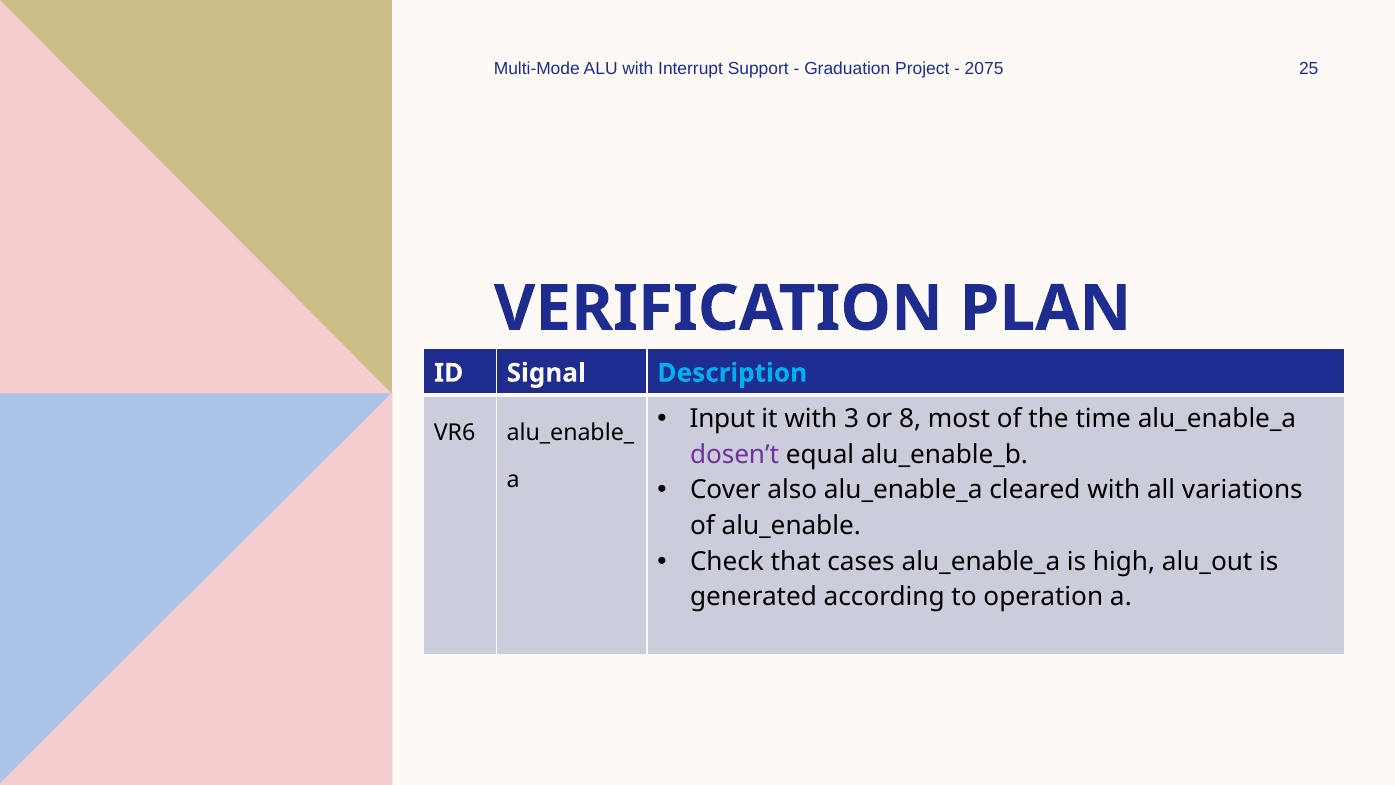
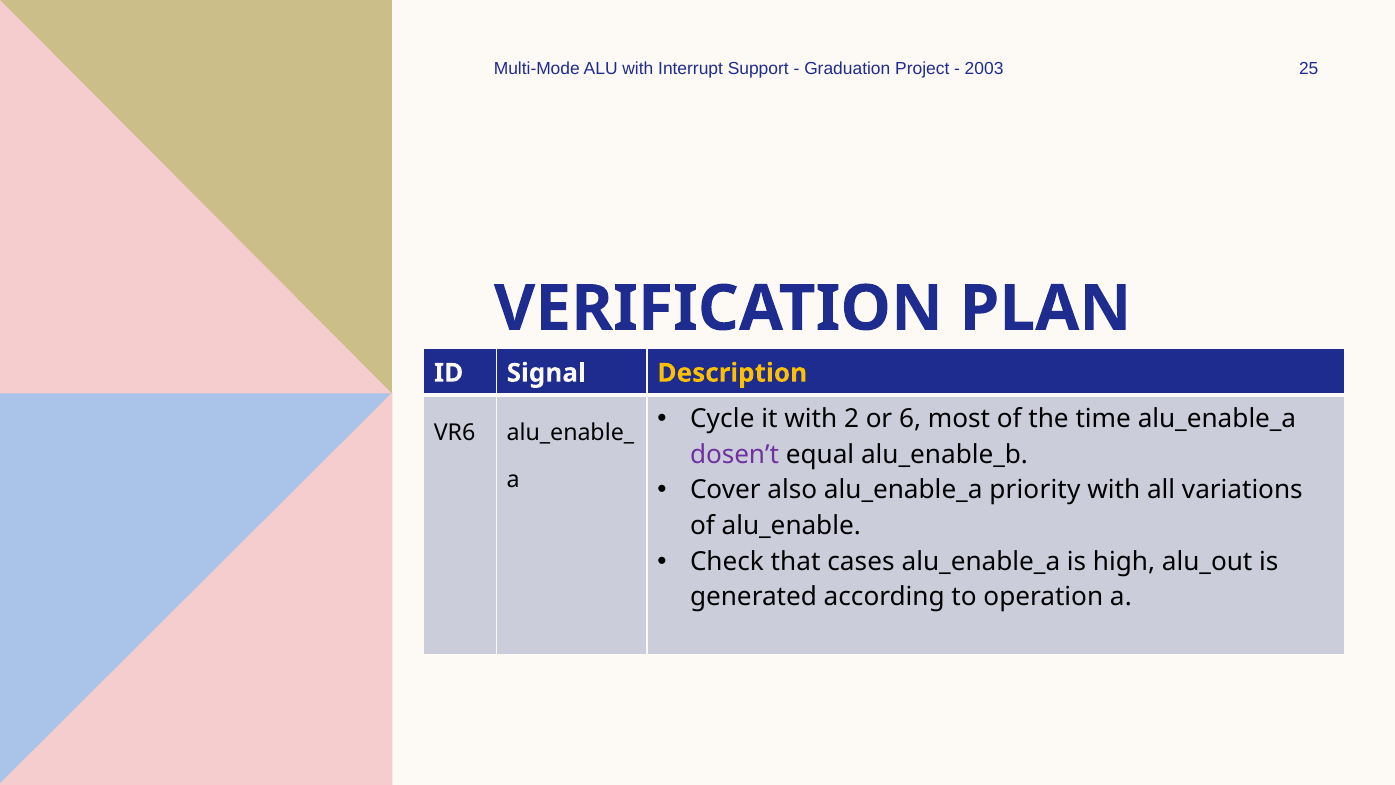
2075: 2075 -> 2003
Description colour: light blue -> yellow
Input: Input -> Cycle
3: 3 -> 2
8: 8 -> 6
cleared: cleared -> priority
